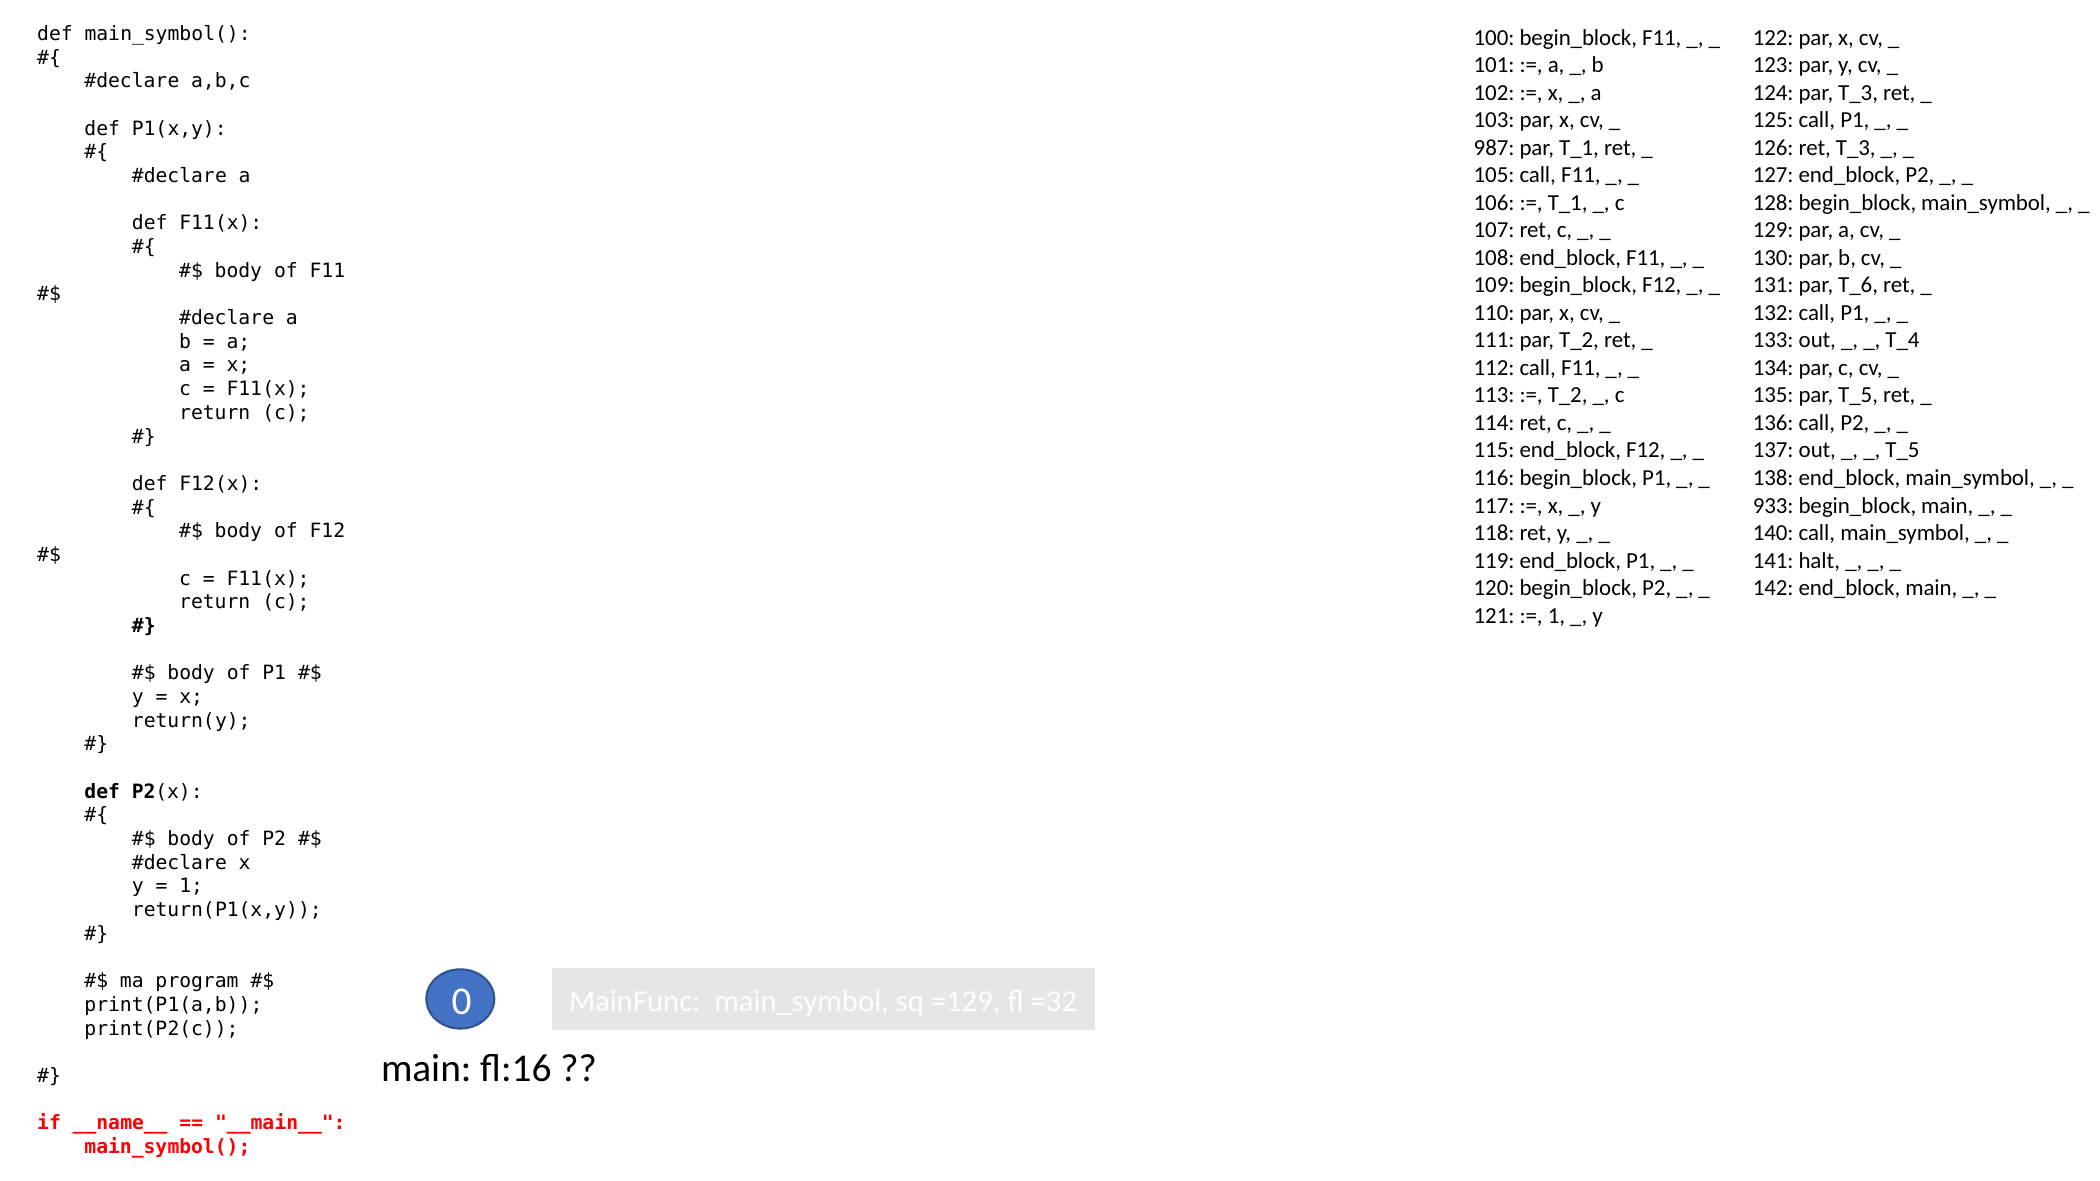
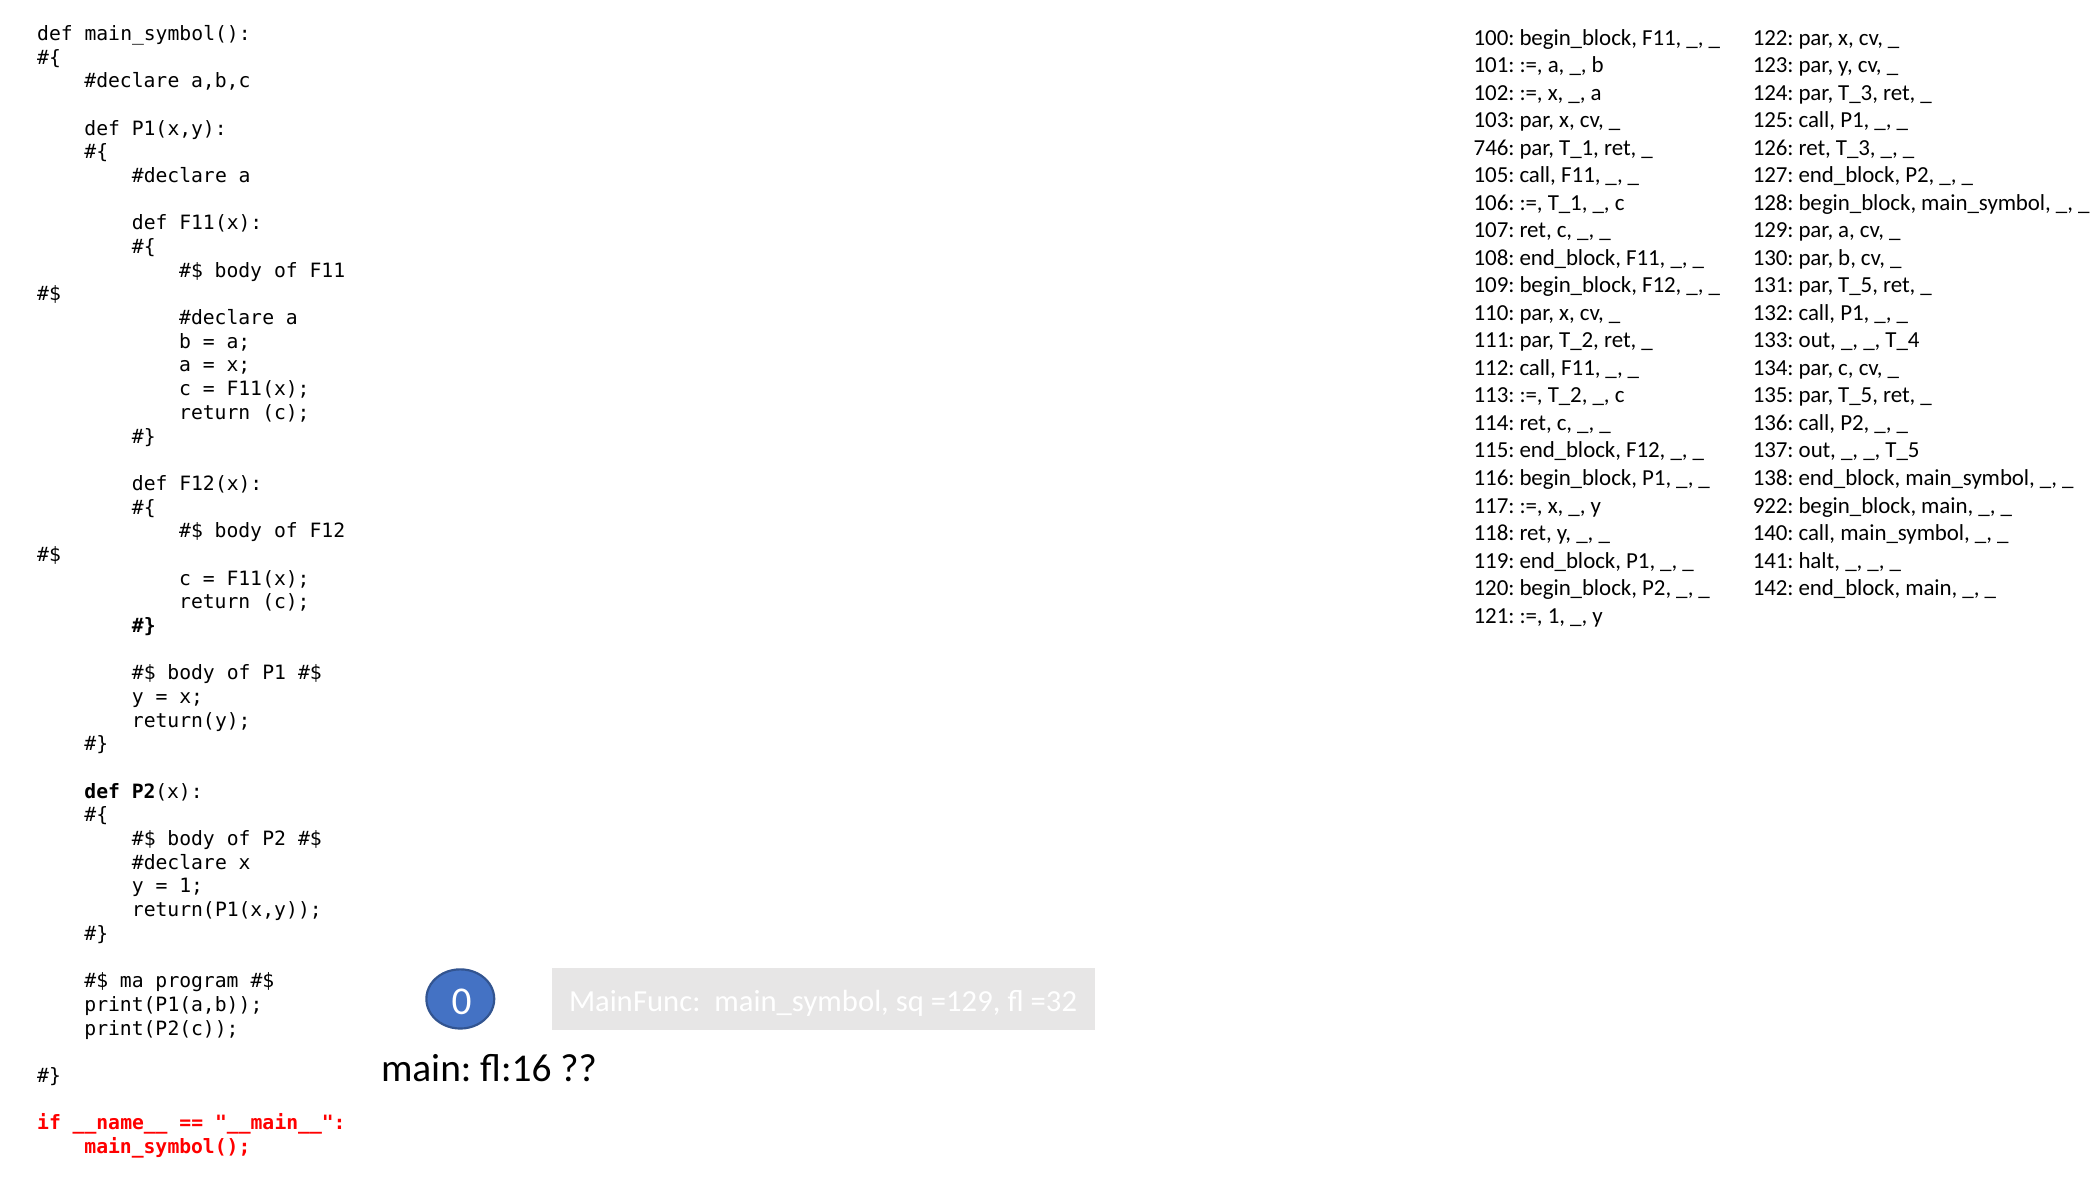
987: 987 -> 746
131 par T_6: T_6 -> T_5
933: 933 -> 922
